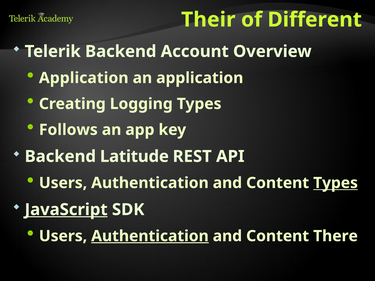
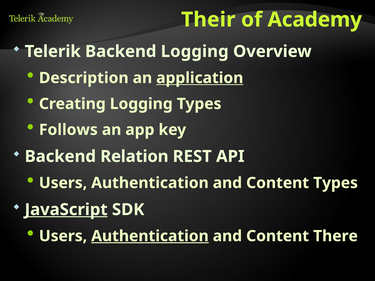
Different: Different -> Academy
Backend Account: Account -> Logging
Application at (84, 78): Application -> Description
application at (200, 78) underline: none -> present
Latitude: Latitude -> Relation
Types at (336, 183) underline: present -> none
